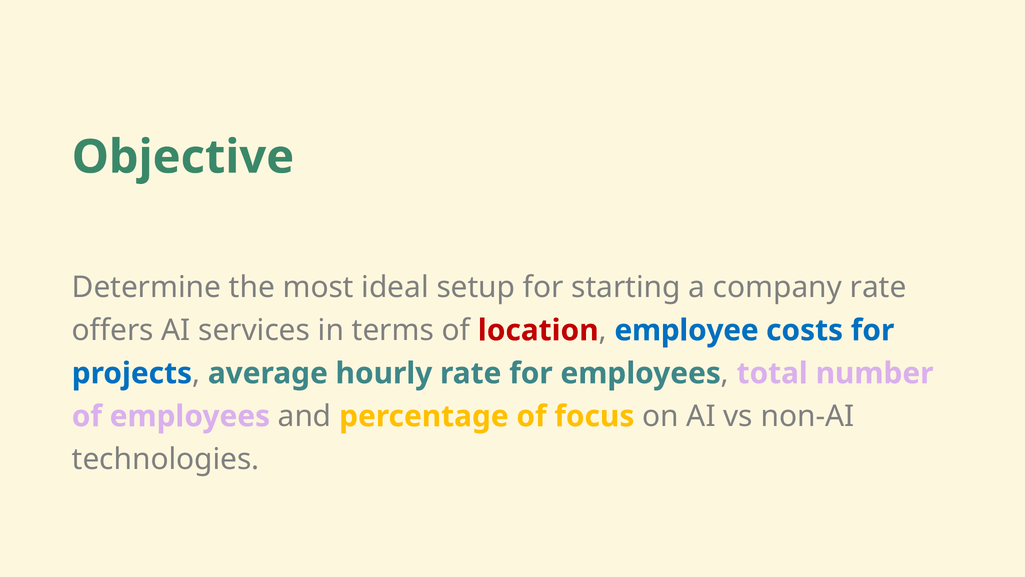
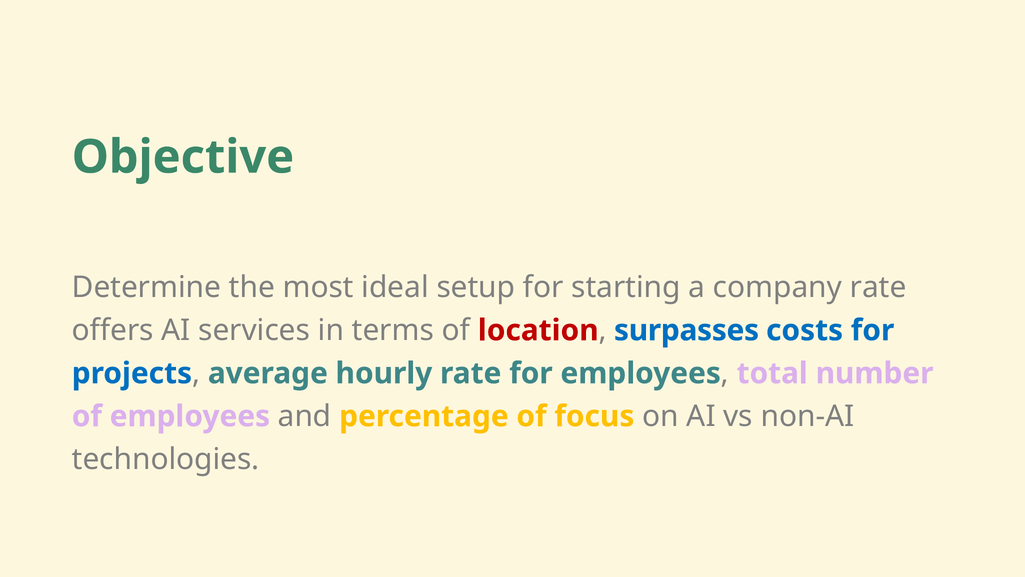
employee: employee -> surpasses
